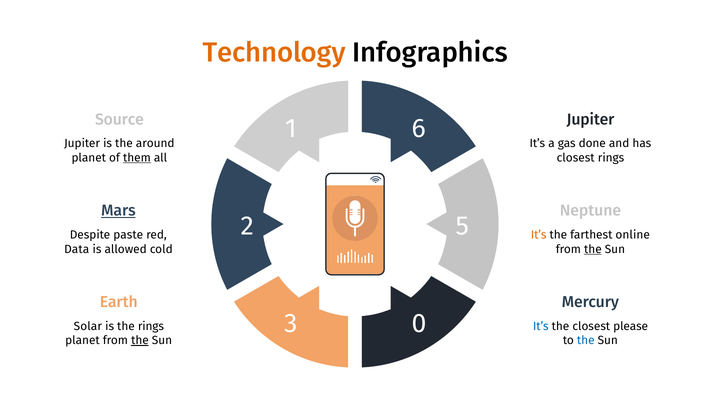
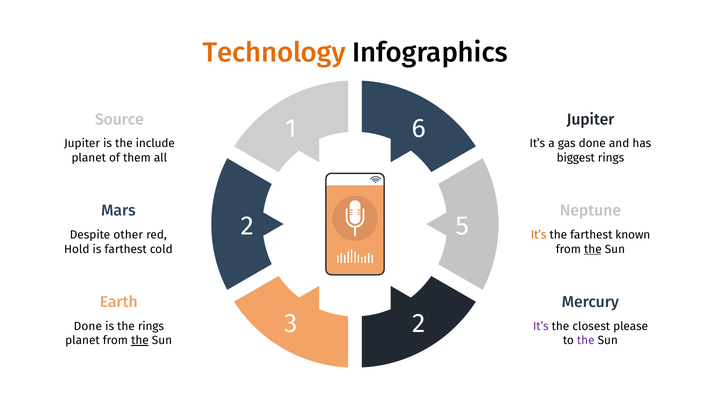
around: around -> include
them underline: present -> none
closest at (576, 158): closest -> biggest
Mars underline: present -> none
paste: paste -> other
online: online -> known
Data: Data -> Hold
is allowed: allowed -> farthest
3 0: 0 -> 2
Solar at (88, 327): Solar -> Done
It’s at (541, 327) colour: blue -> purple
the at (586, 341) colour: blue -> purple
